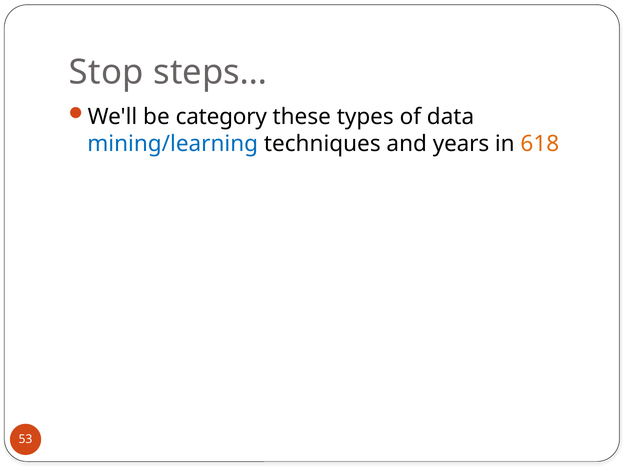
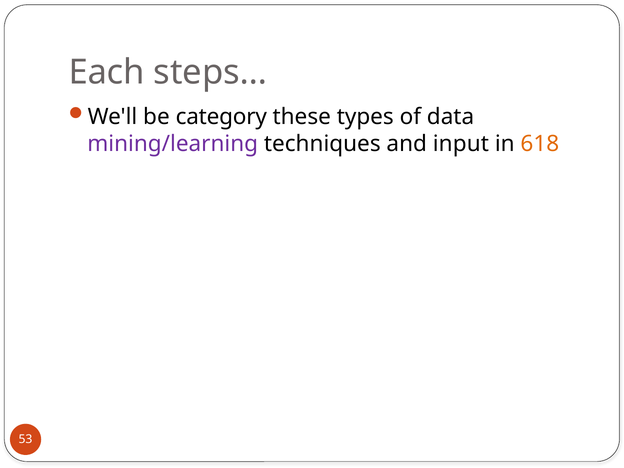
Stop: Stop -> Each
mining/learning colour: blue -> purple
years: years -> input
